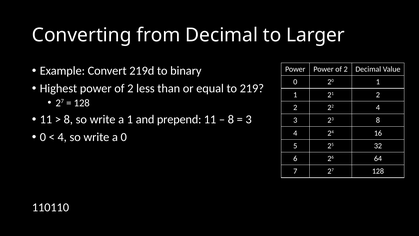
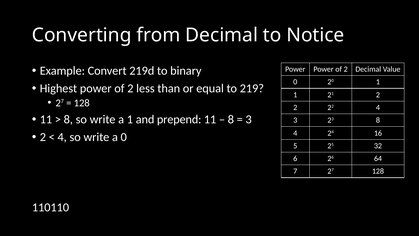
Larger: Larger -> Notice
0 at (43, 137): 0 -> 2
